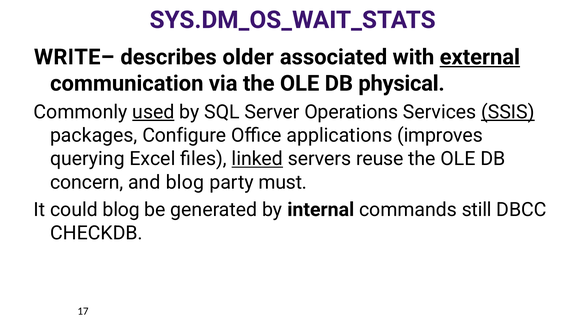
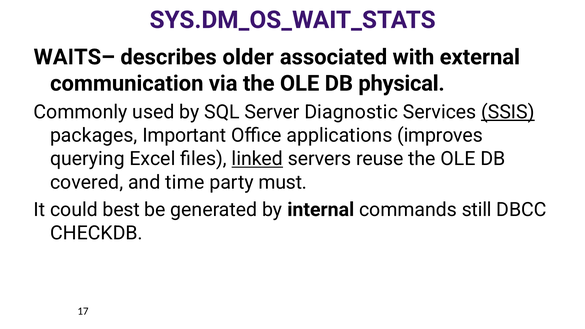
WRITE–: WRITE– -> WAITS–
external underline: present -> none
used underline: present -> none
Operations: Operations -> Diagnostic
Configure: Configure -> Important
concern: concern -> covered
and blog: blog -> time
could blog: blog -> best
